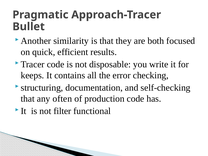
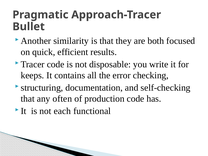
filter: filter -> each
